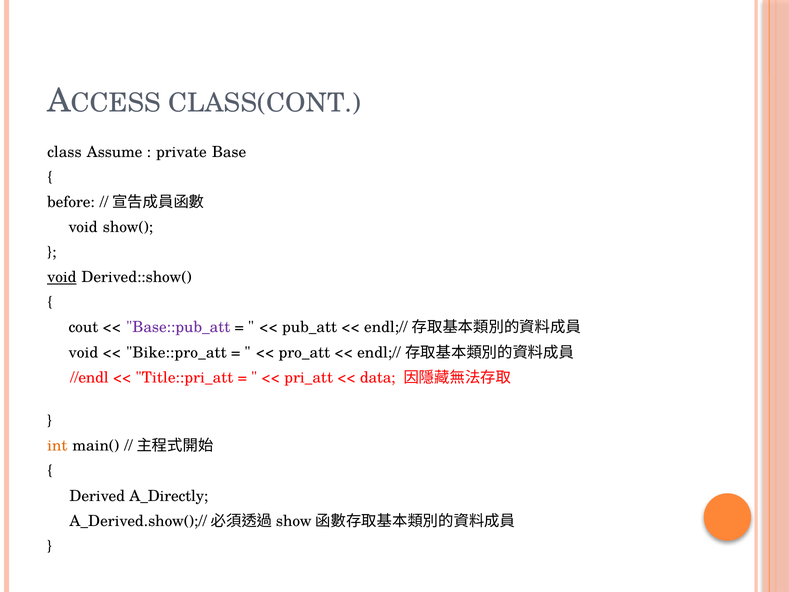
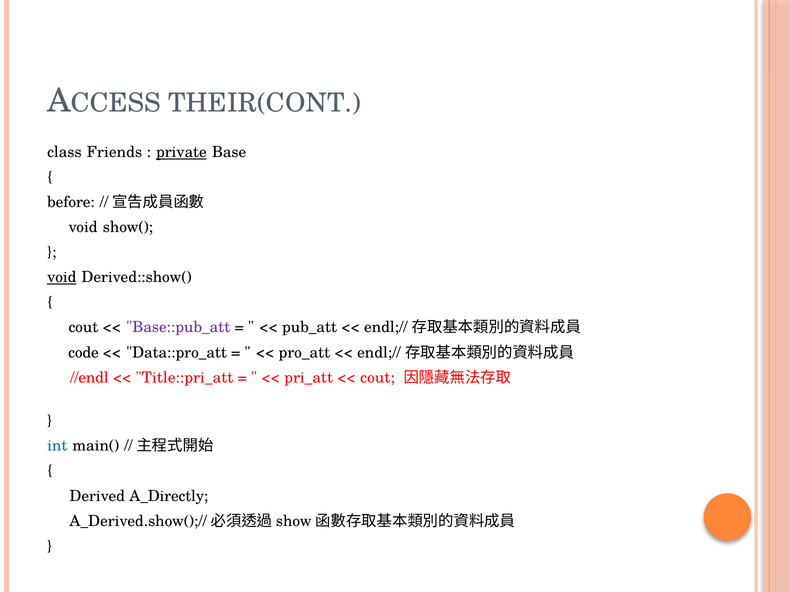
CLASS(CONT: CLASS(CONT -> THEIR(CONT
Assume: Assume -> Friends
private underline: none -> present
void at (83, 352): void -> code
Bike::pro_att: Bike::pro_att -> Data::pro_att
data at (378, 377): data -> cout
int colour: orange -> blue
